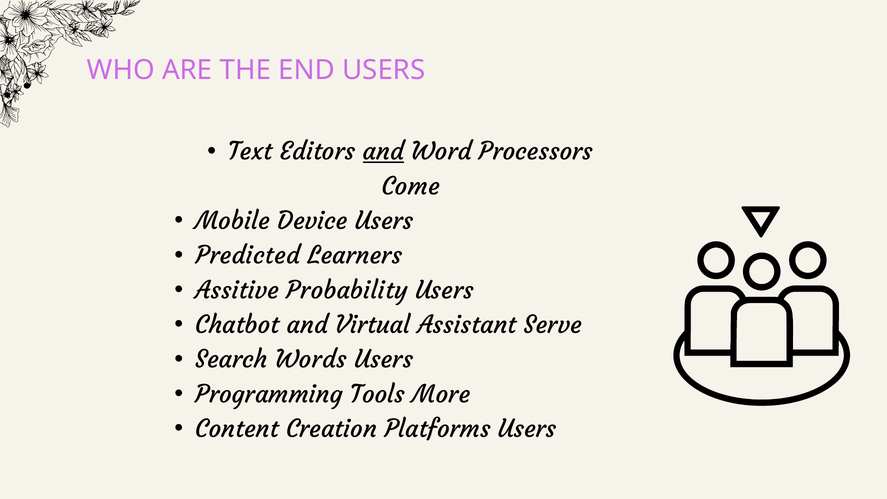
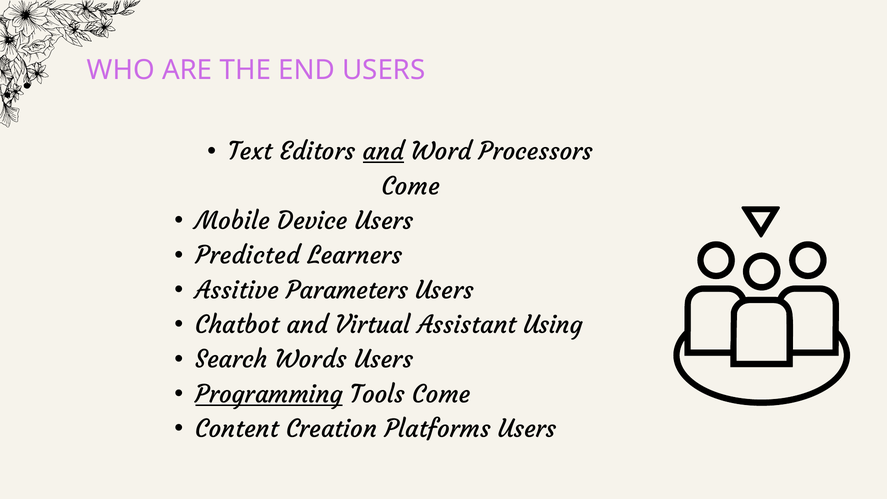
Probability: Probability -> Parameters
Serve: Serve -> Using
Programming underline: none -> present
Tools More: More -> Come
